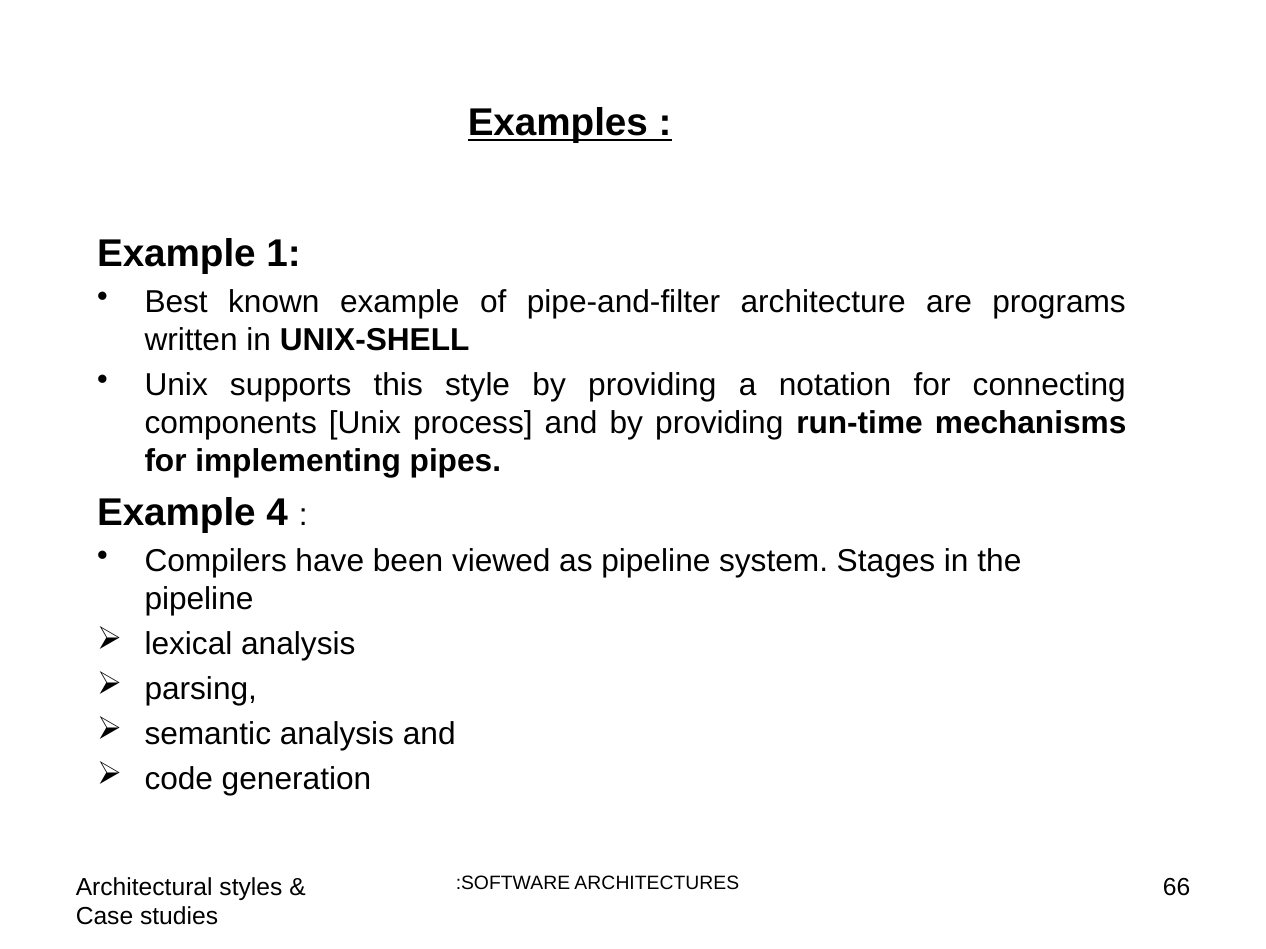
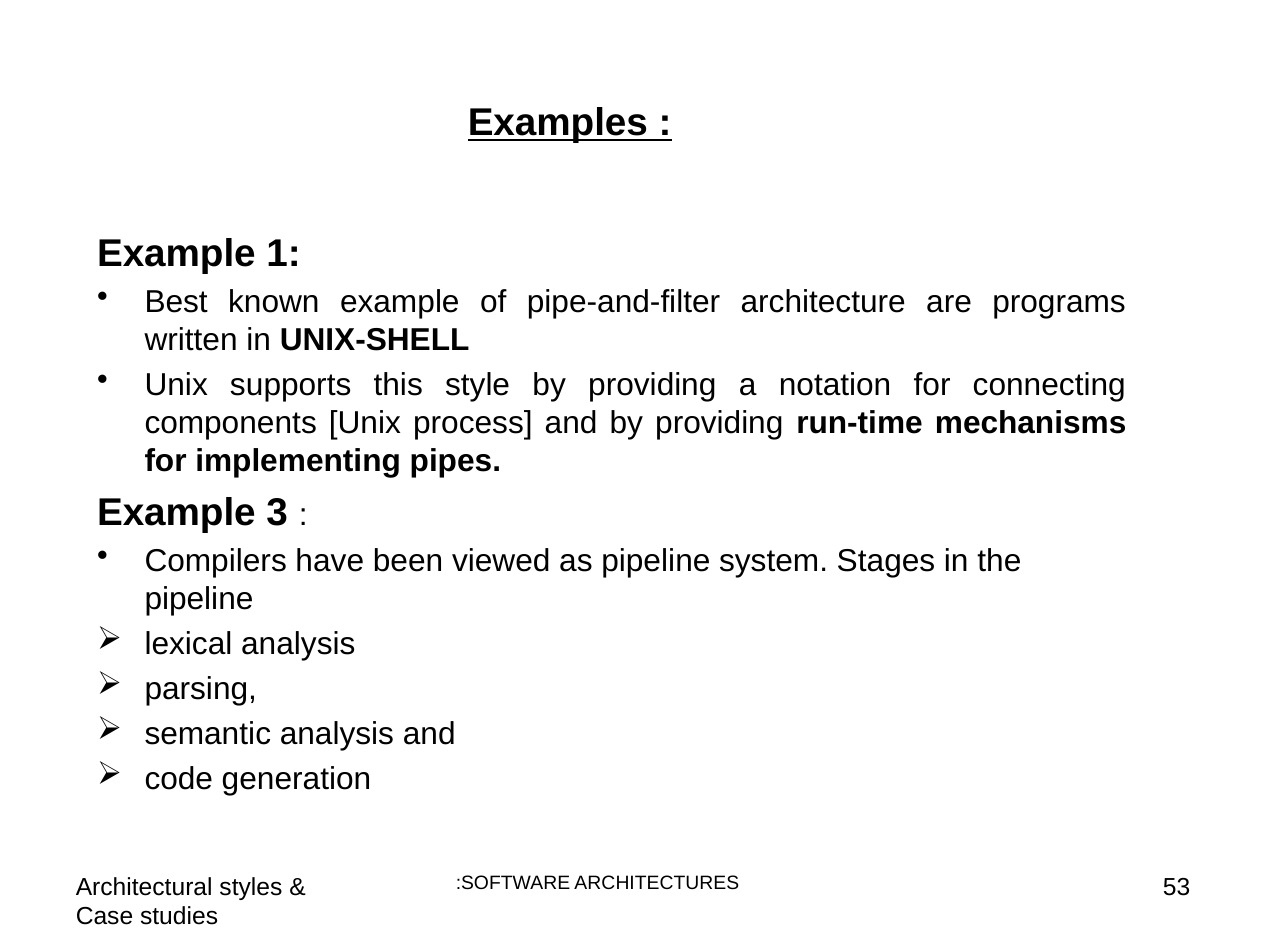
4: 4 -> 3
66: 66 -> 53
